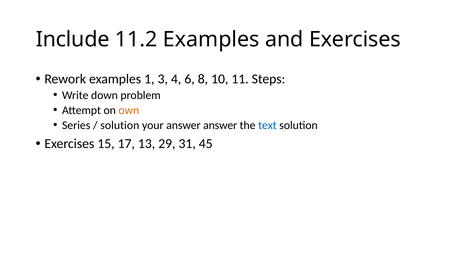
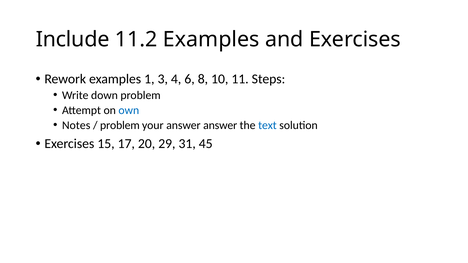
own colour: orange -> blue
Series: Series -> Notes
solution at (120, 125): solution -> problem
13: 13 -> 20
